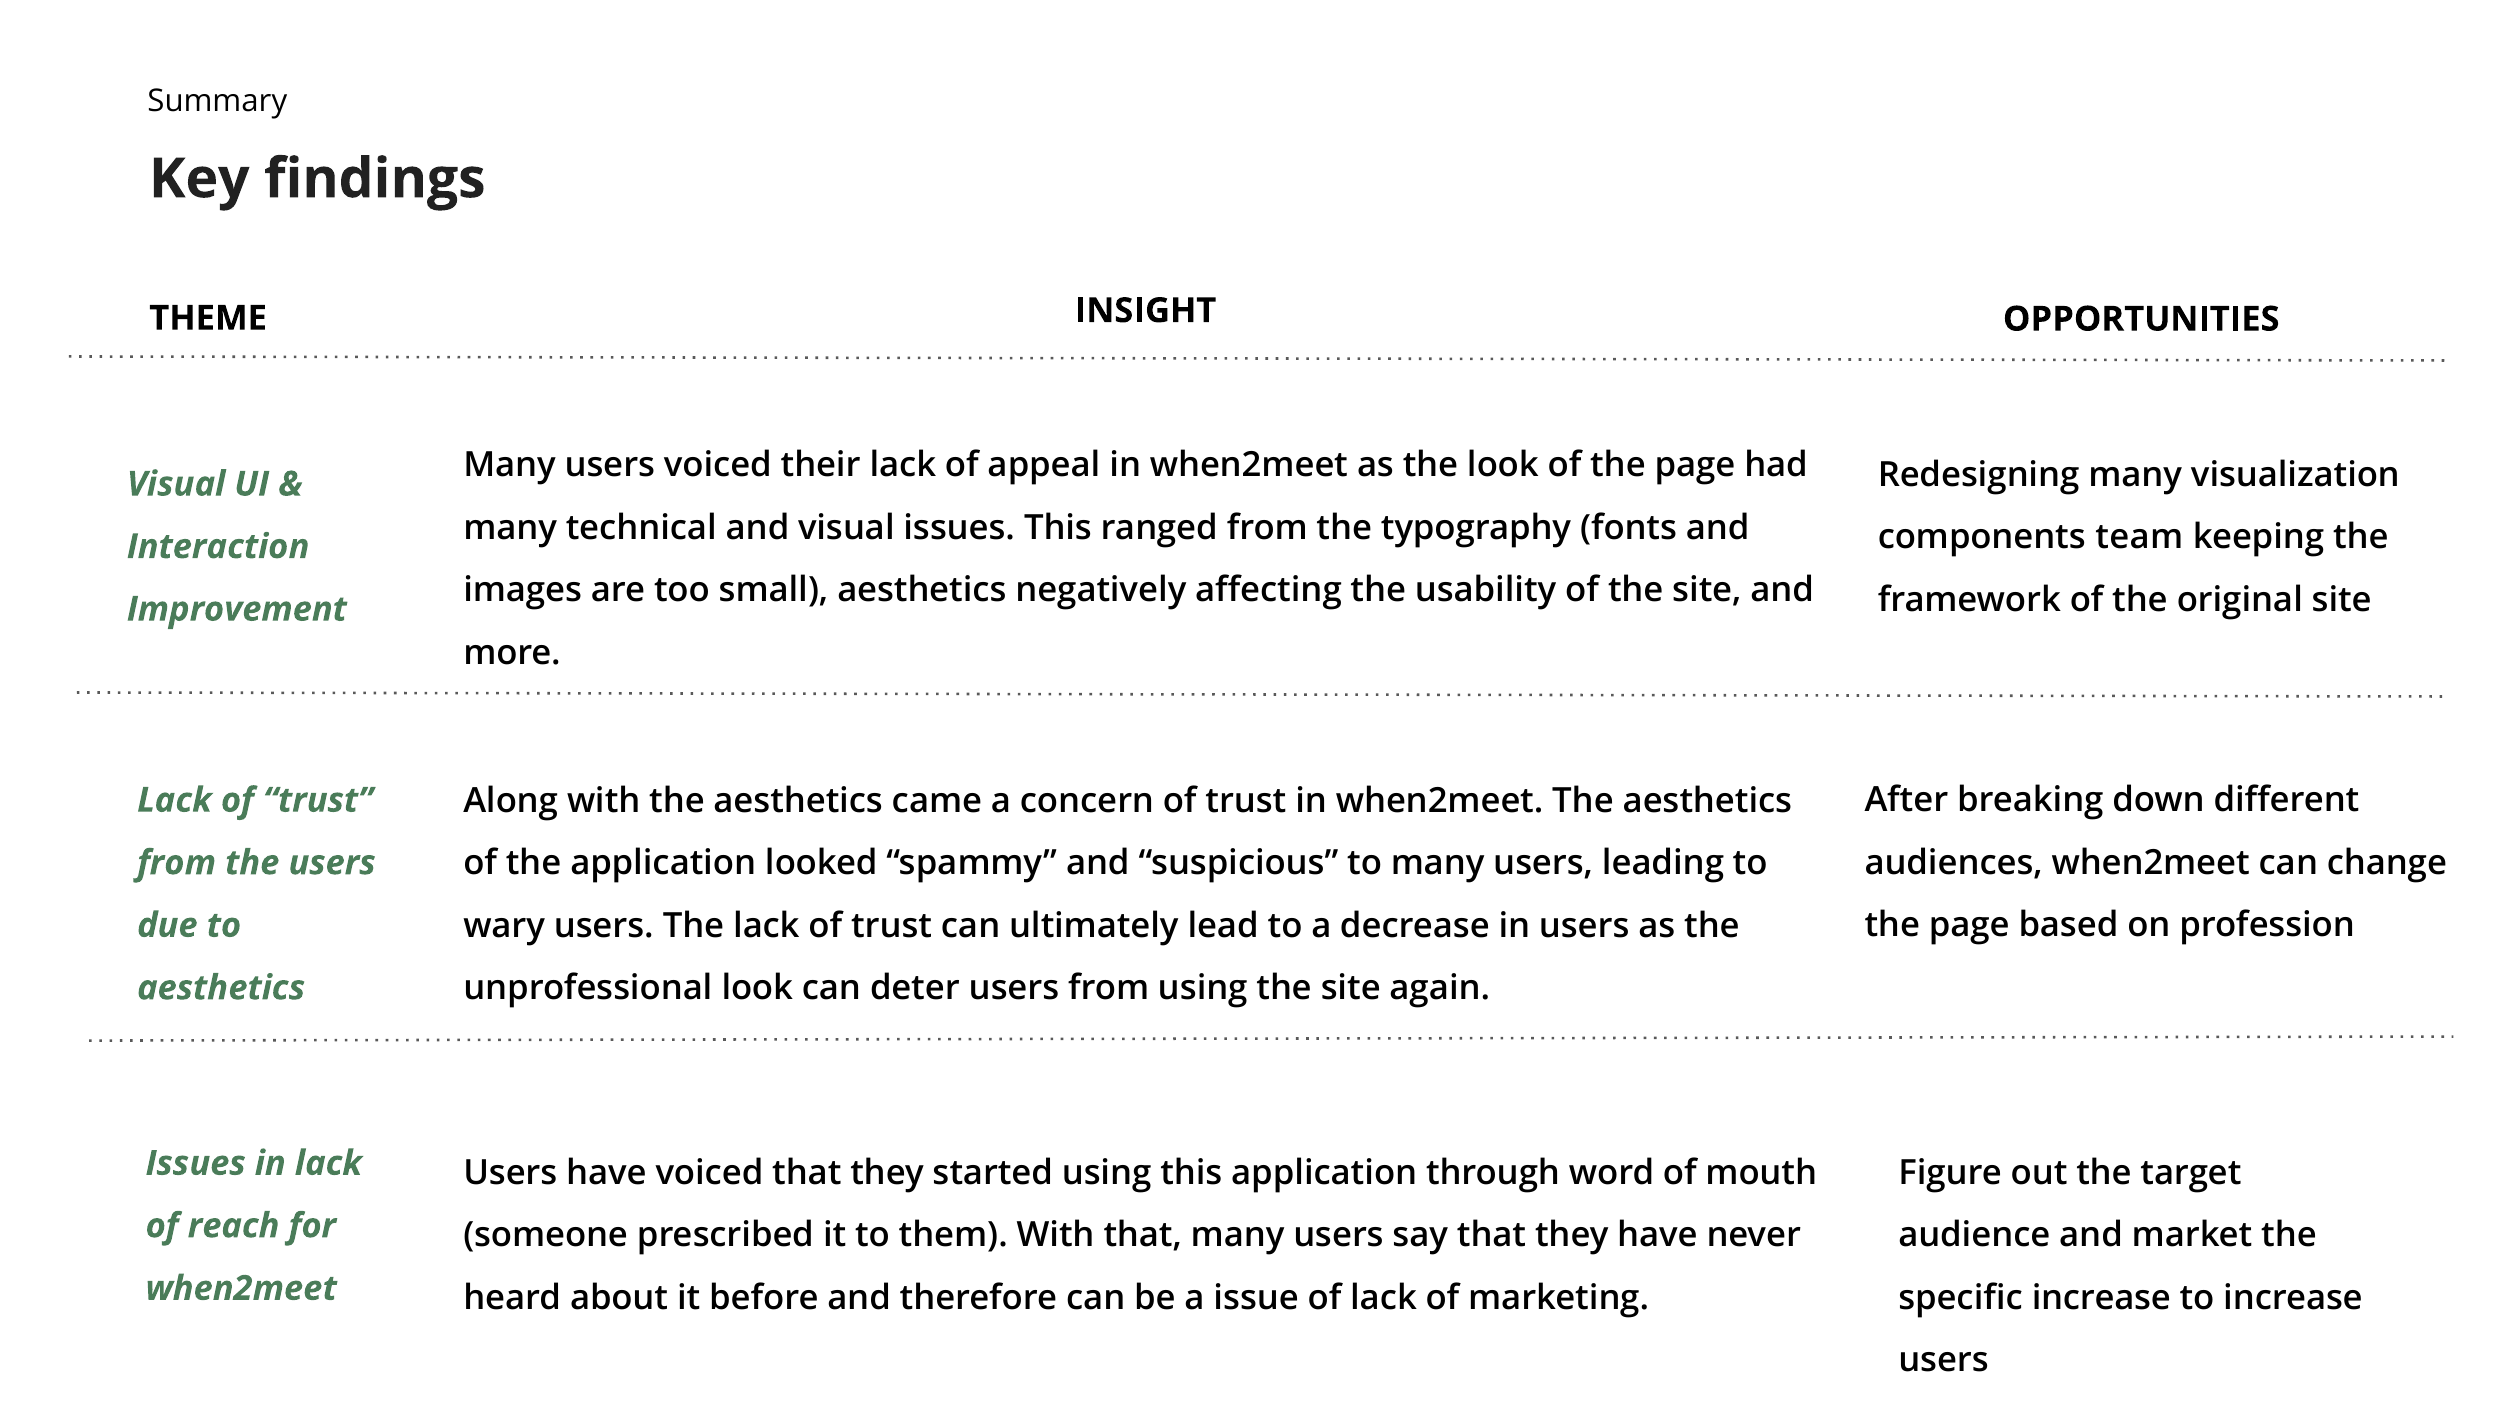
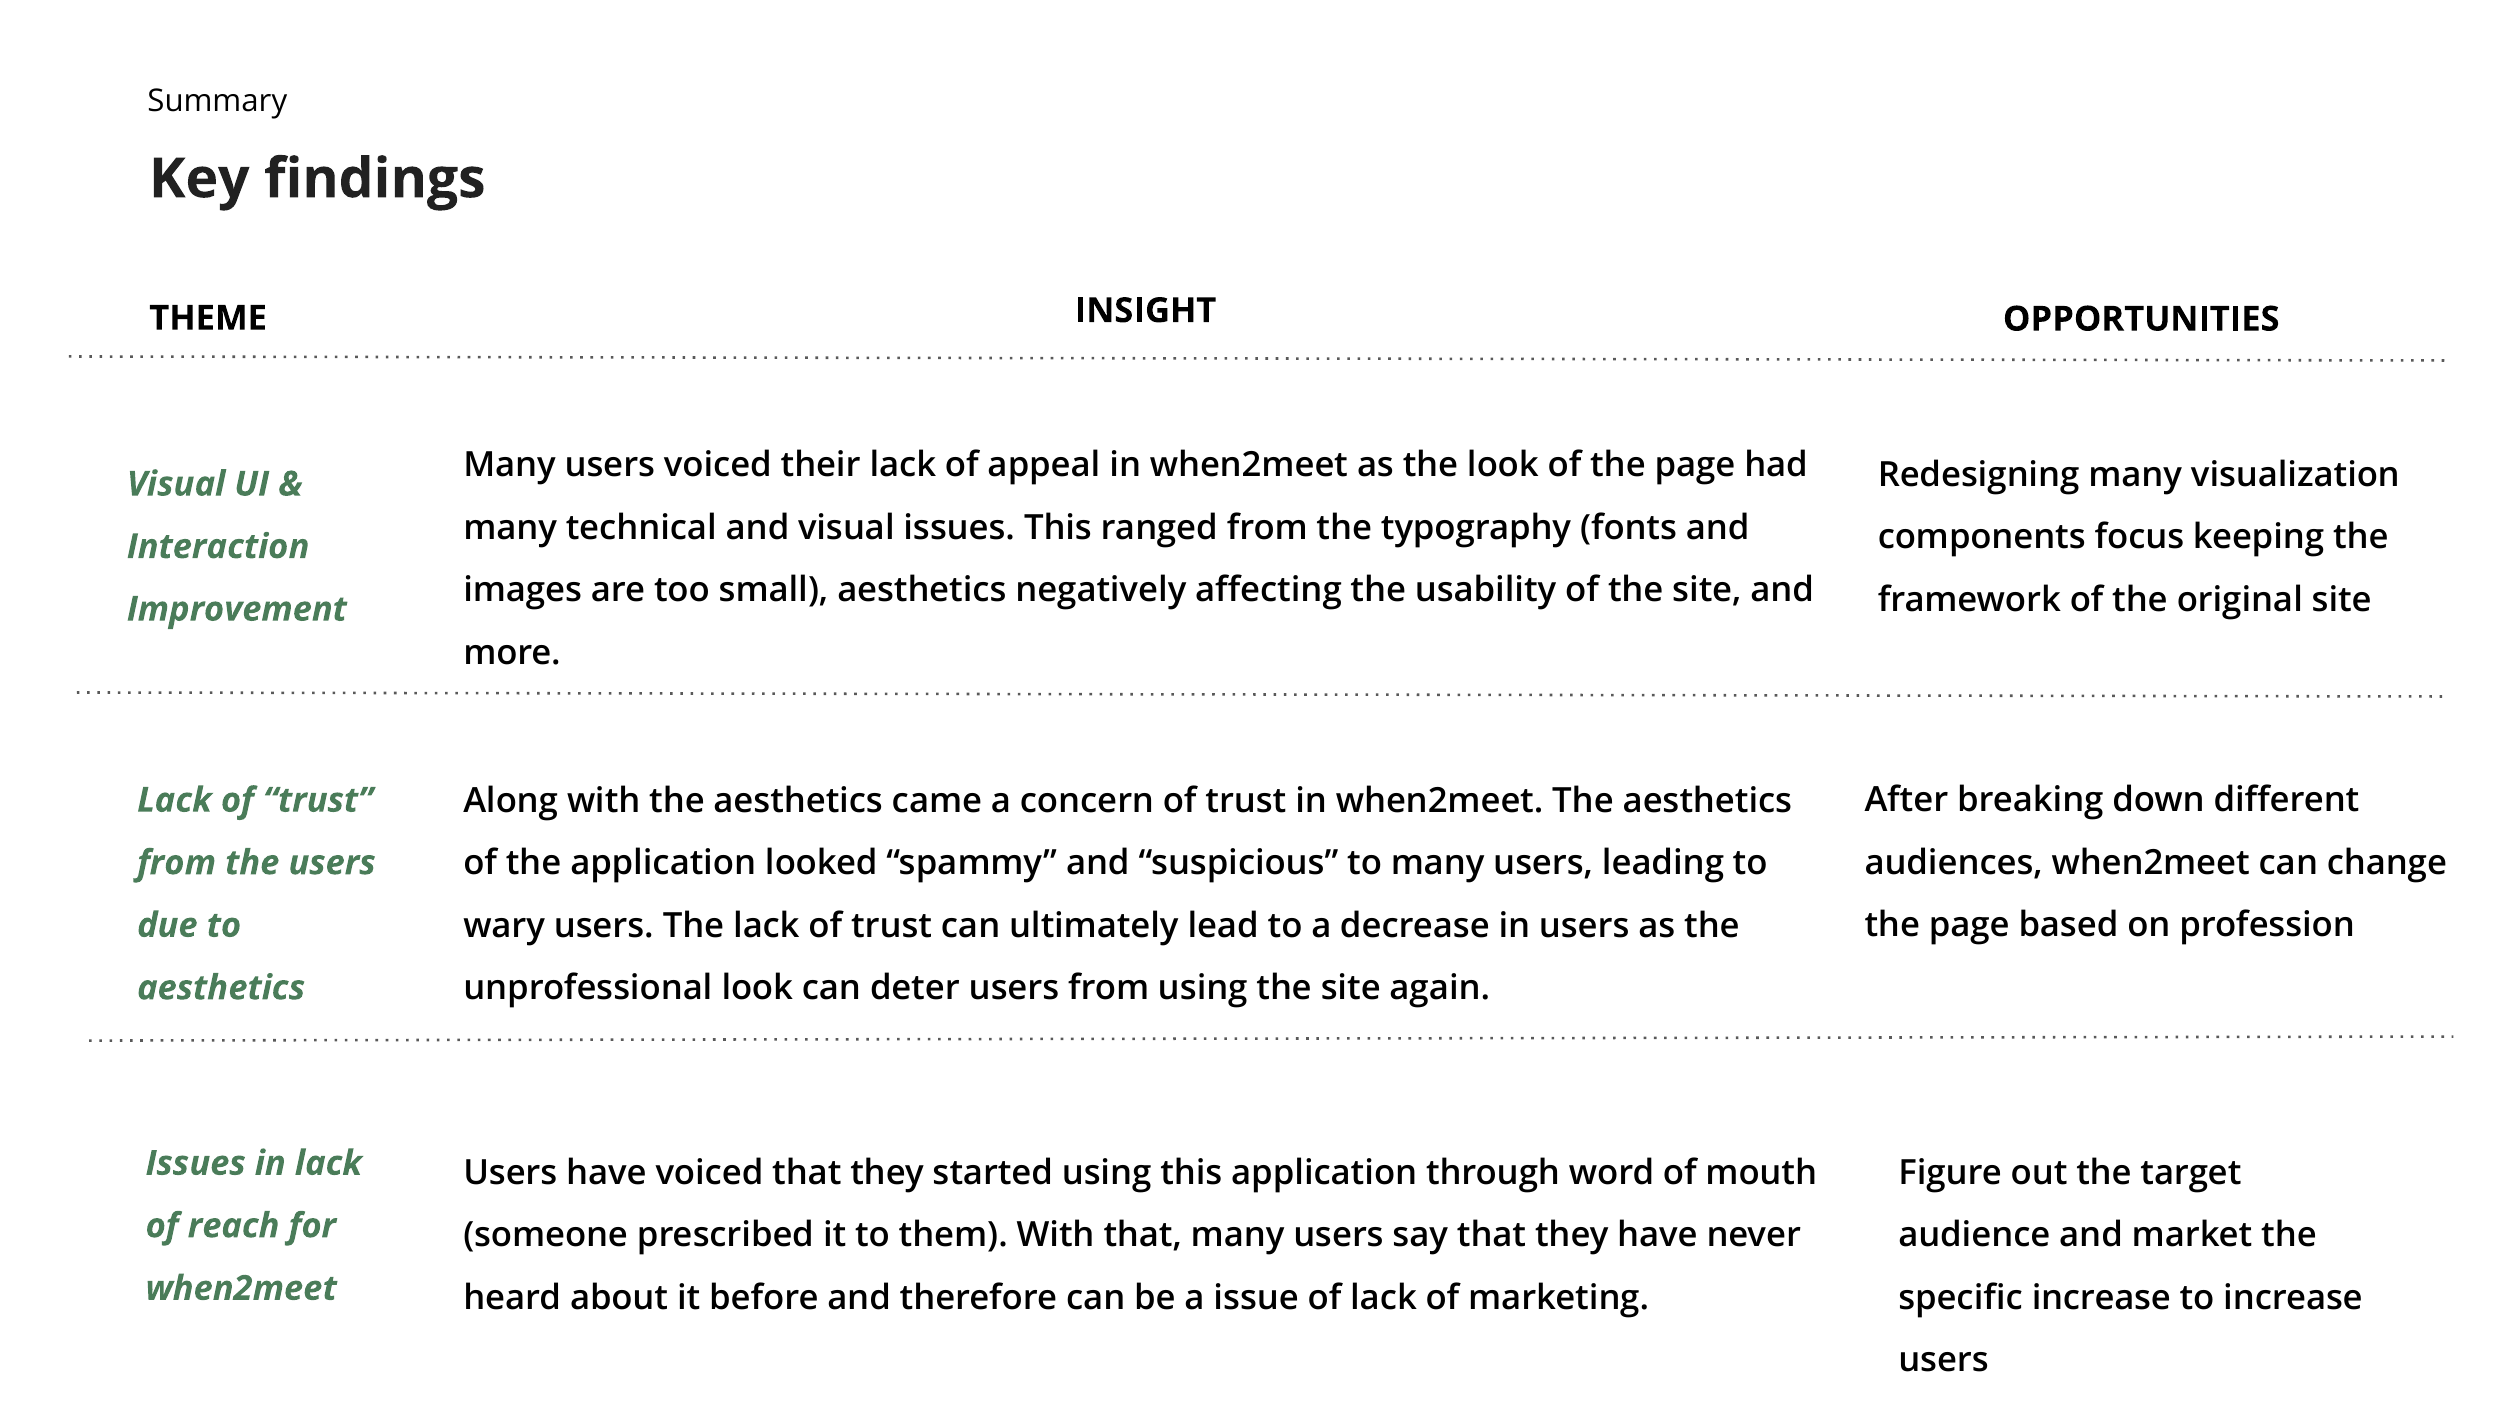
team: team -> focus
